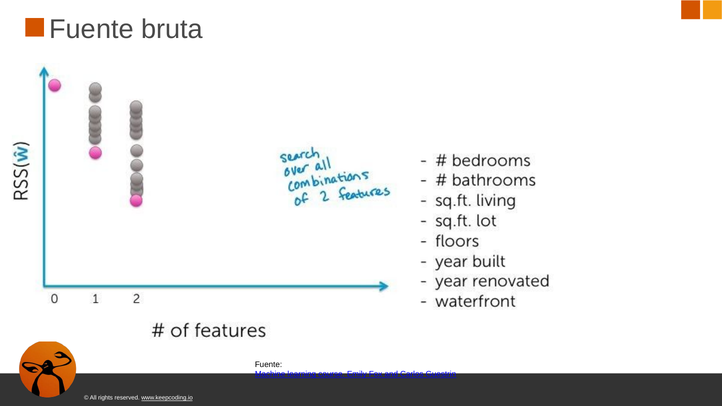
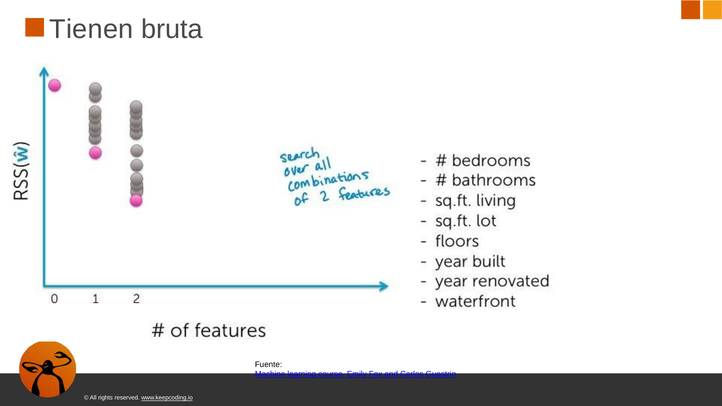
Fuente at (92, 29): Fuente -> Tienen
